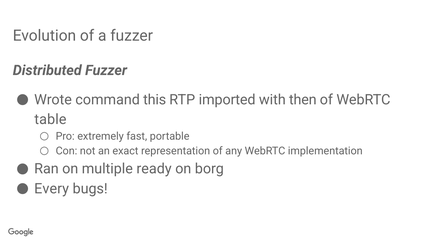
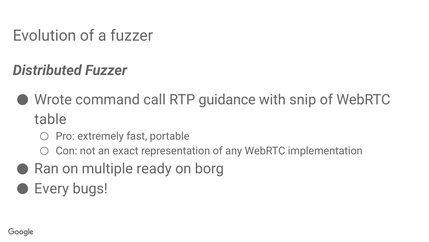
this: this -> call
imported: imported -> guidance
then: then -> snip
